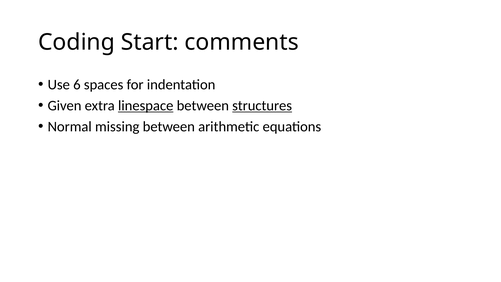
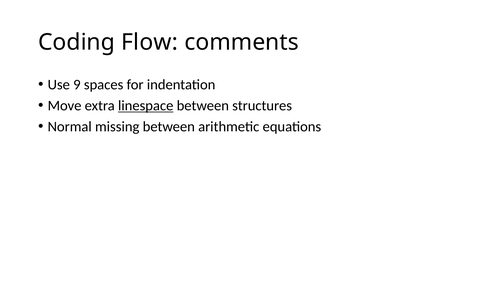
Start: Start -> Flow
6: 6 -> 9
Given: Given -> Move
structures underline: present -> none
